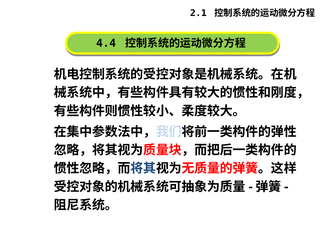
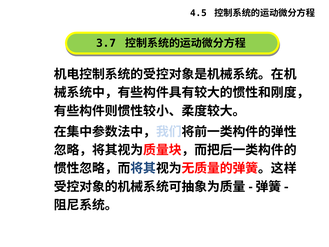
2.1: 2.1 -> 4.5
4.4: 4.4 -> 3.7
